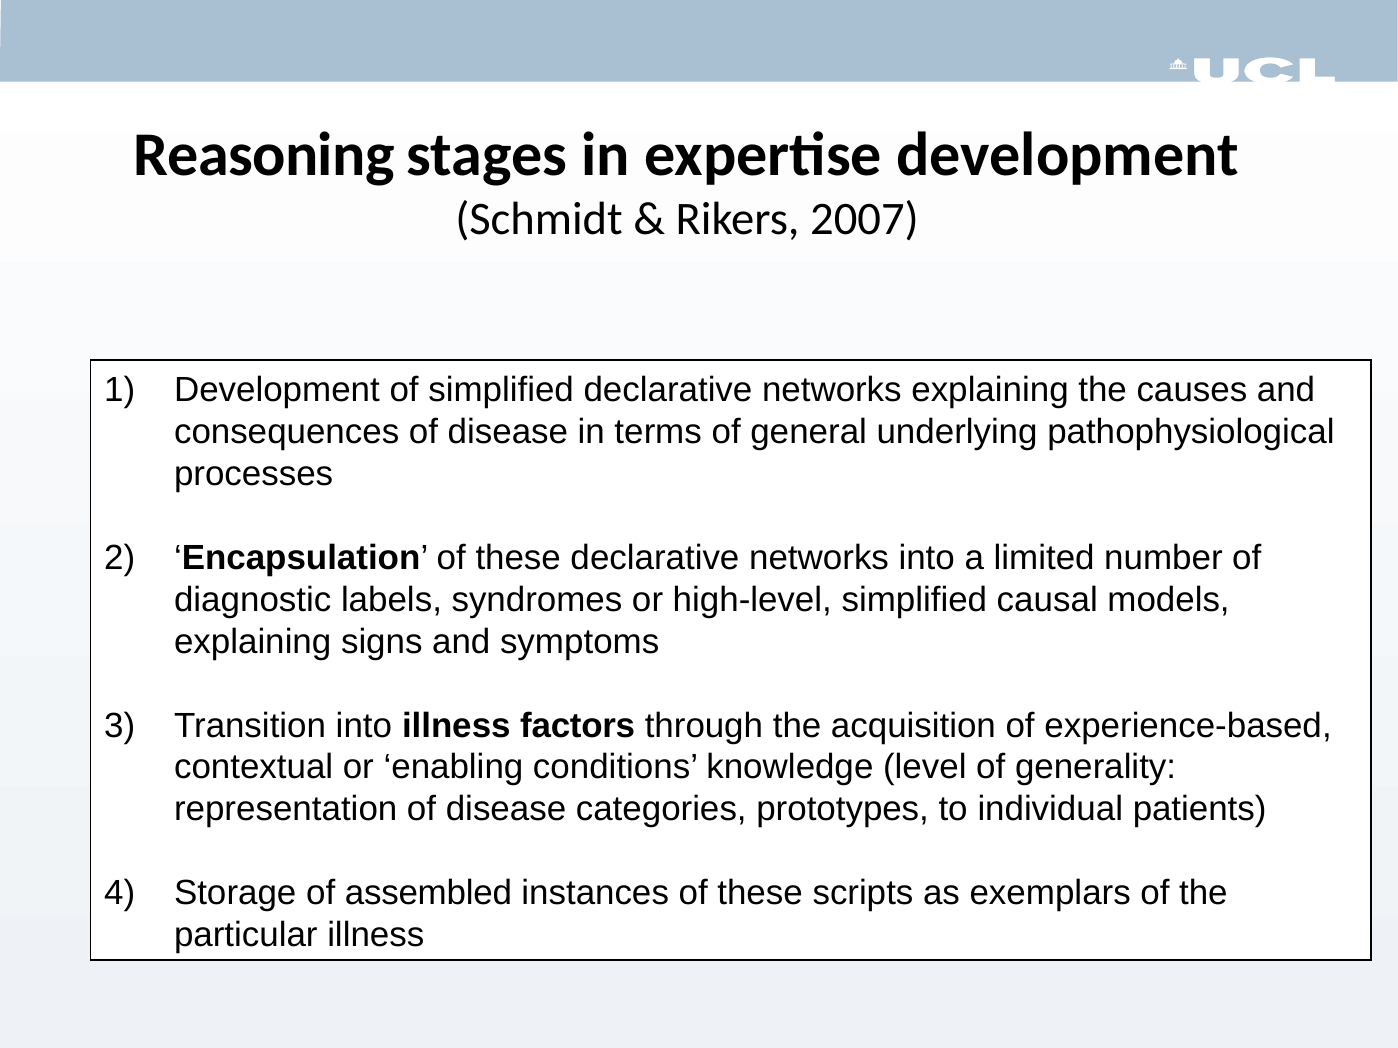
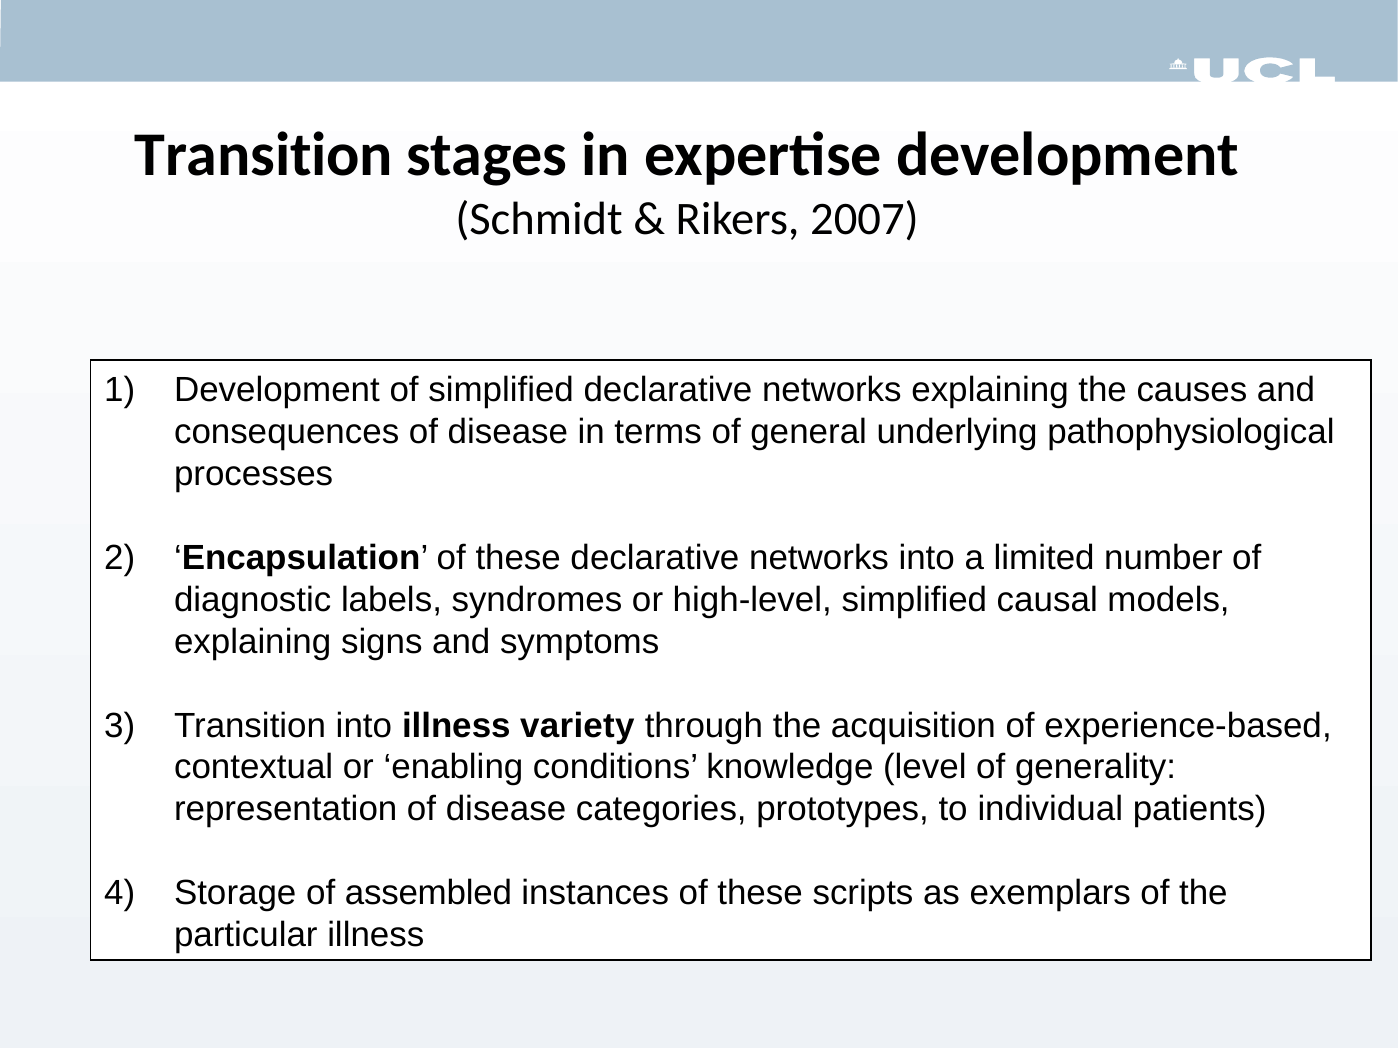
Reasoning at (264, 155): Reasoning -> Transition
factors: factors -> variety
